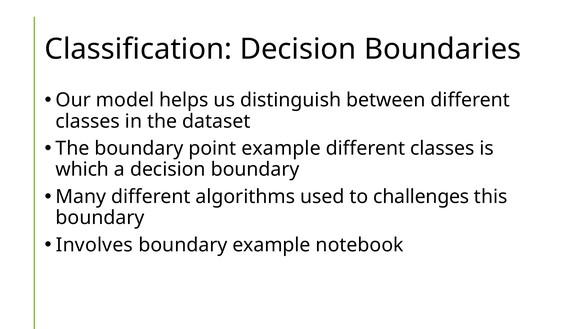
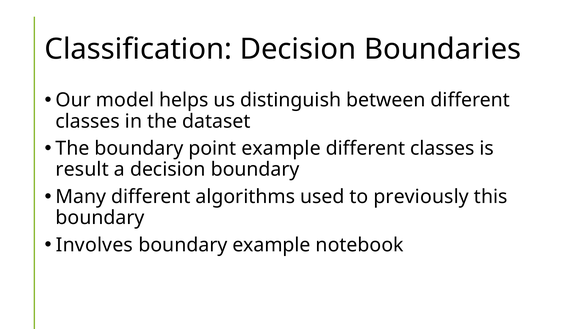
which: which -> result
challenges: challenges -> previously
